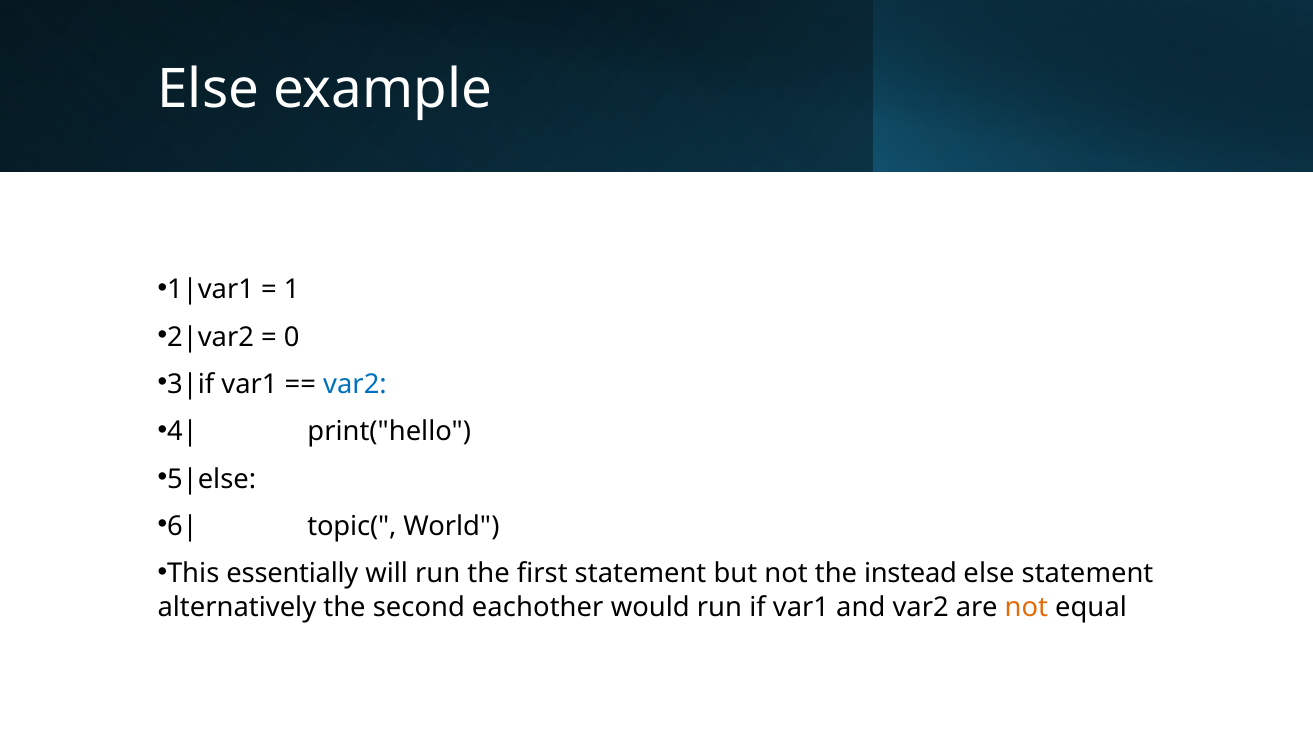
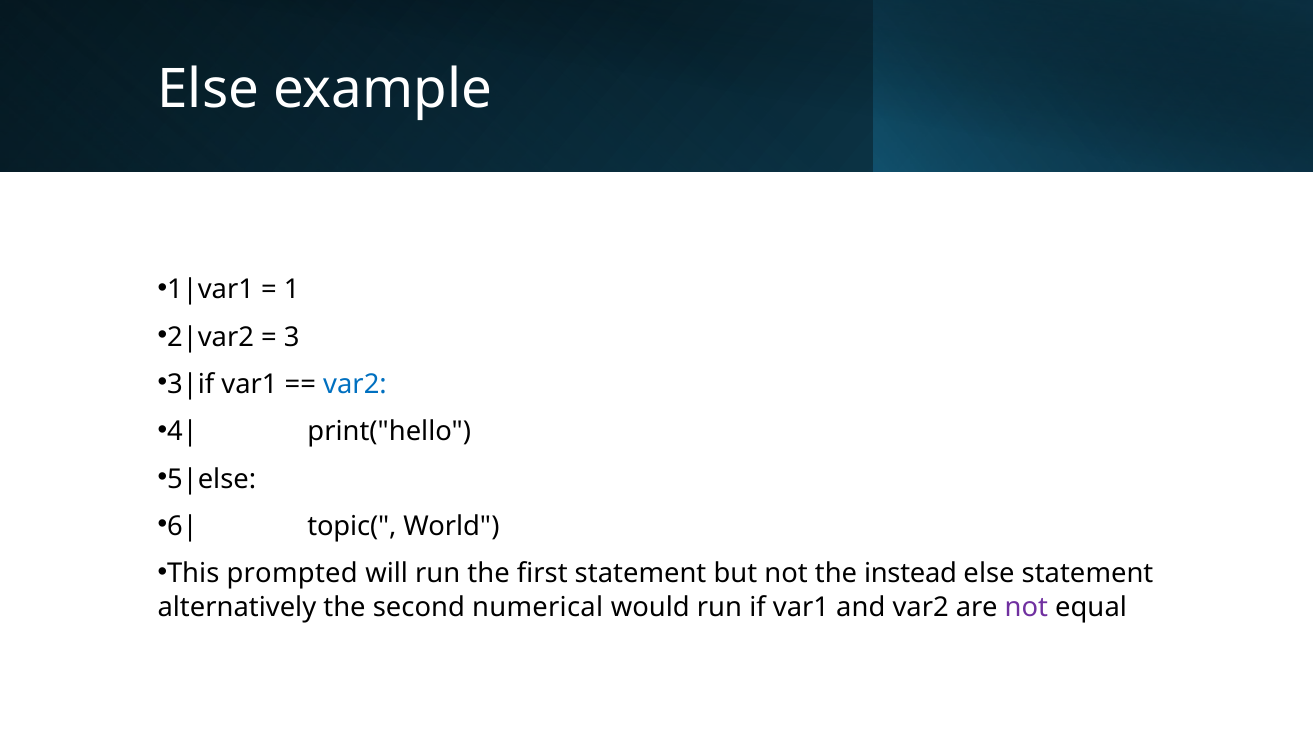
0: 0 -> 3
essentially: essentially -> prompted
eachother: eachother -> numerical
not at (1026, 608) colour: orange -> purple
